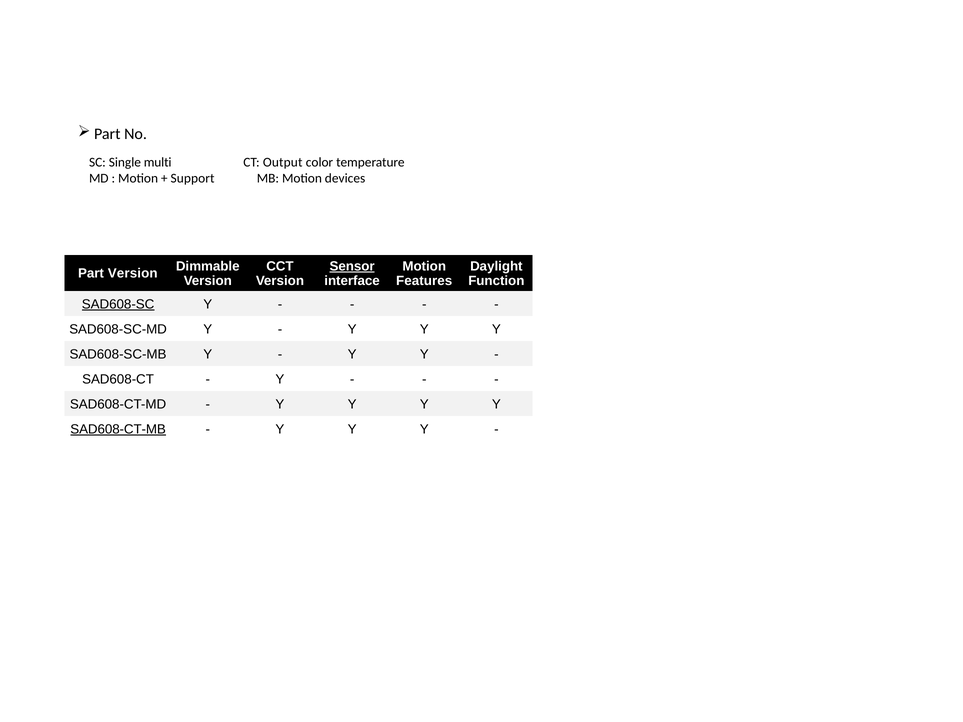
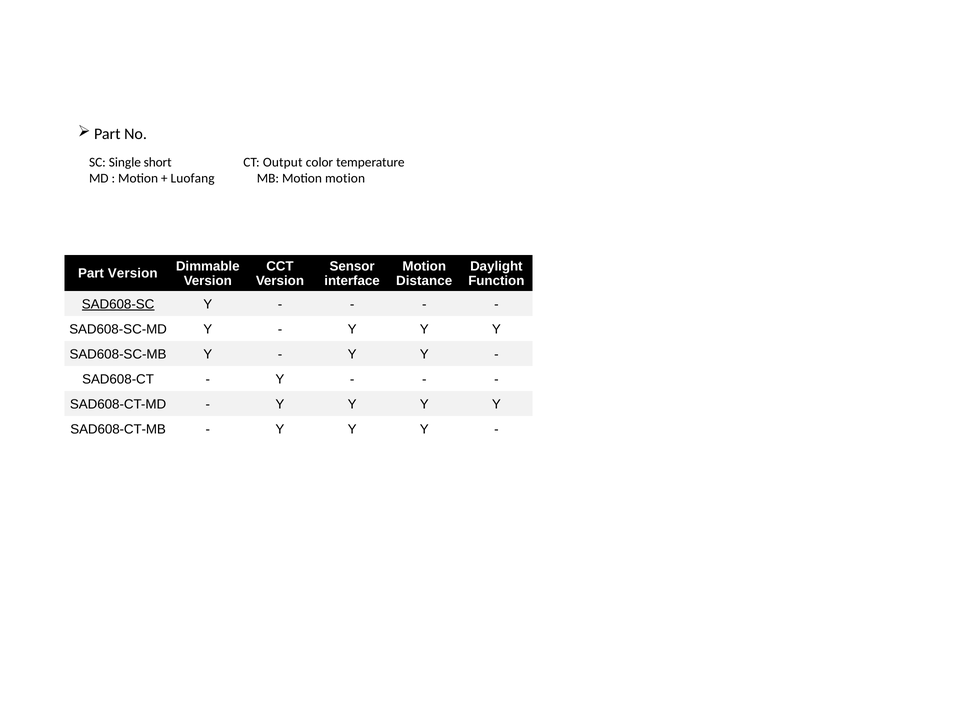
multi: multi -> short
Support: Support -> Luofang
Motion devices: devices -> motion
Sensor underline: present -> none
Features: Features -> Distance
SAD608-CT-MB underline: present -> none
